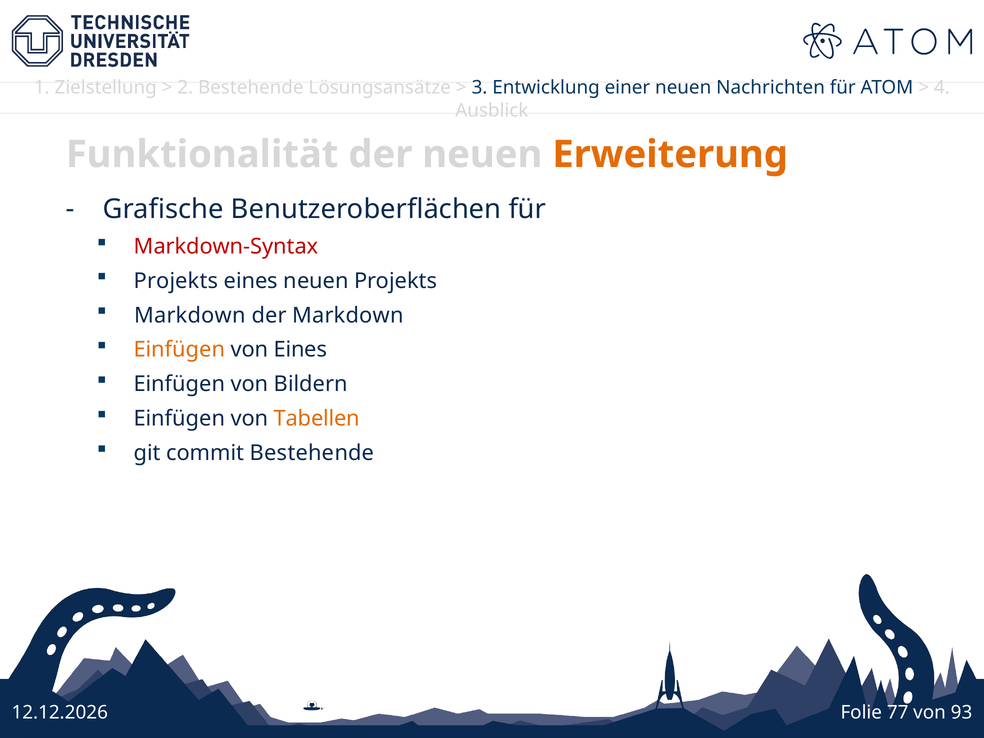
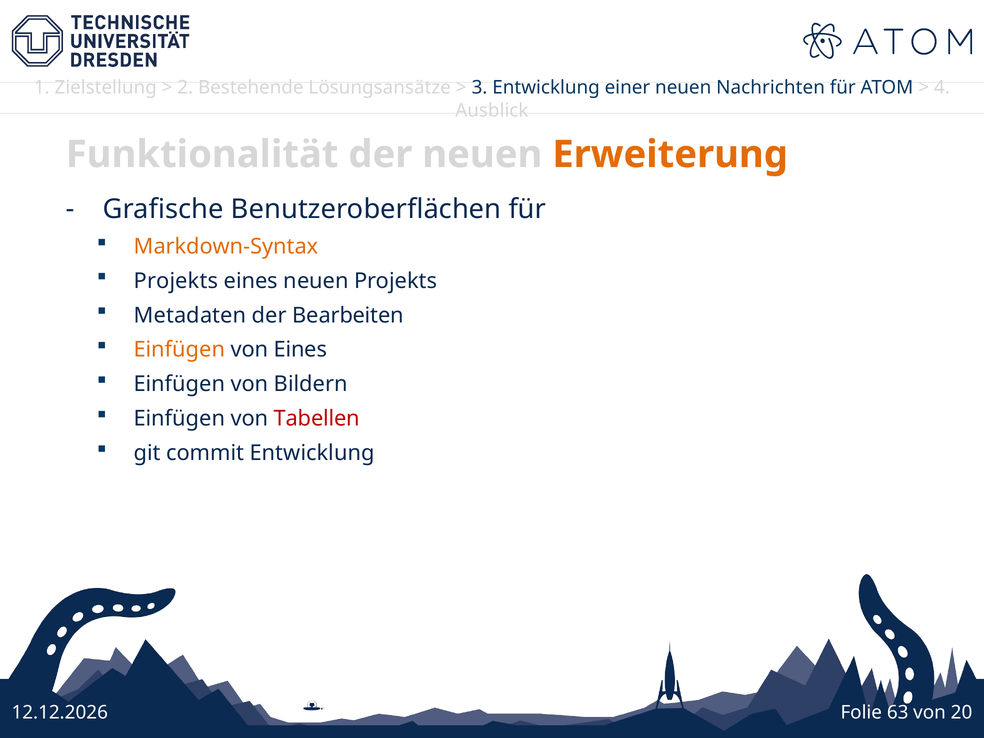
Markdown-Syntax colour: red -> orange
Markdown at (190, 315): Markdown -> Metadaten
der Markdown: Markdown -> Bearbeiten
Tabellen colour: orange -> red
commit Bestehende: Bestehende -> Entwicklung
77: 77 -> 63
93: 93 -> 20
